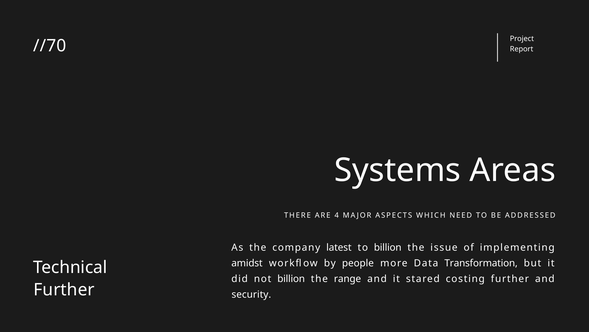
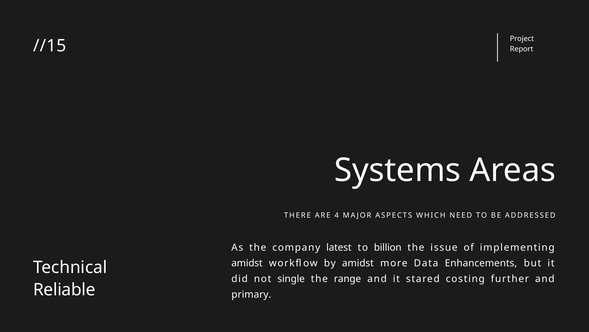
//70: //70 -> //15
by people: people -> amidst
Transformation: Transformation -> Enhancements
not billion: billion -> single
Further at (64, 289): Further -> Reliable
security: security -> primary
